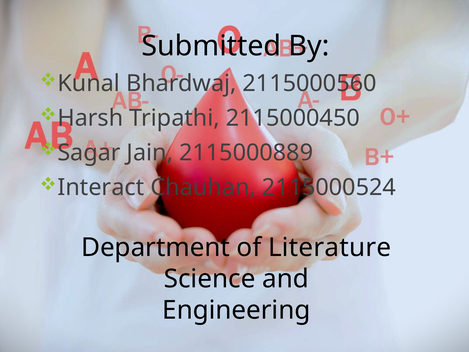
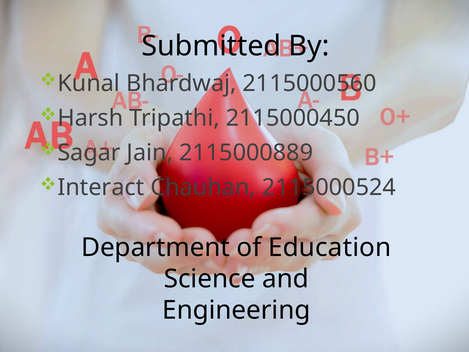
Literature: Literature -> Education
